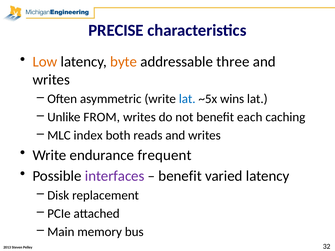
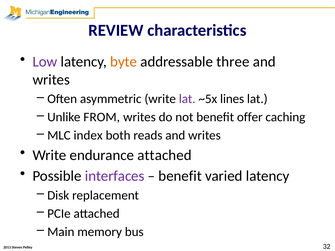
PRECISE: PRECISE -> REVIEW
Low colour: orange -> purple
lat at (187, 99) colour: blue -> purple
wins: wins -> lines
each: each -> offer
endurance frequent: frequent -> attached
